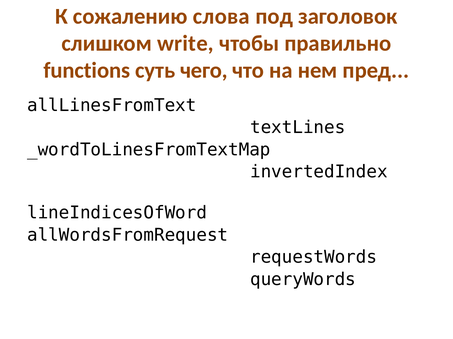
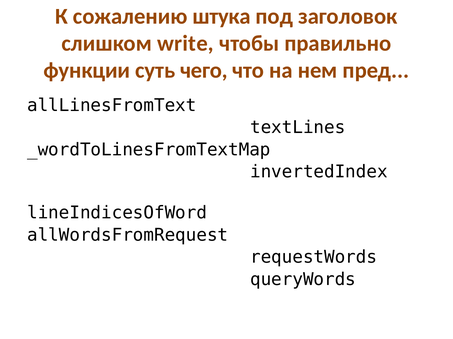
слова: слова -> штука
functions: functions -> функции
